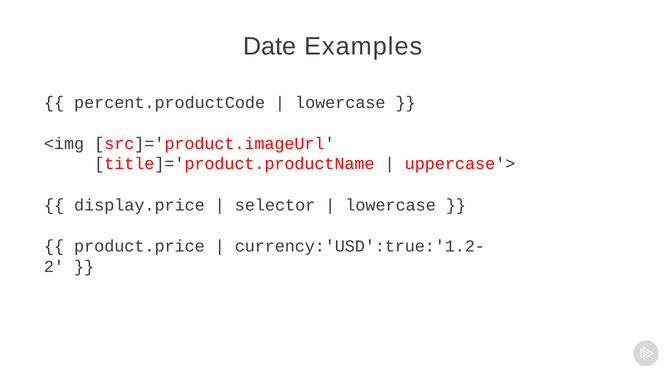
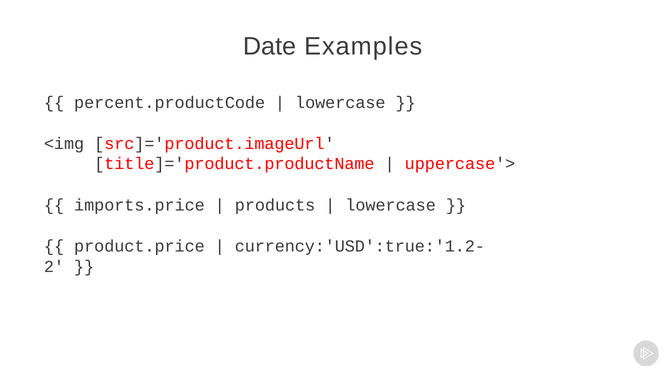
display.price: display.price -> imports.price
selector: selector -> products
